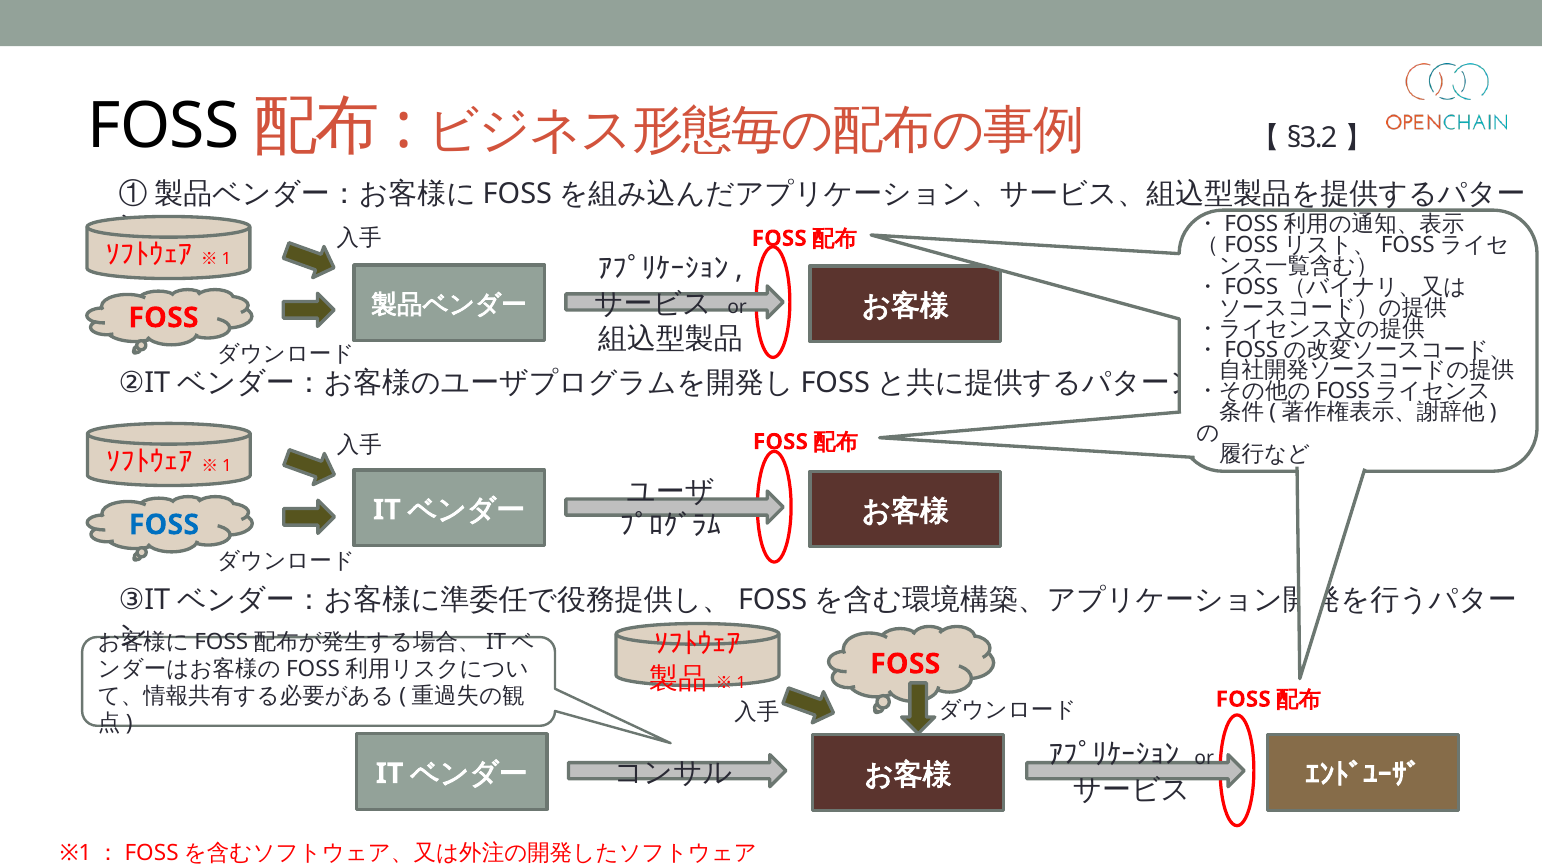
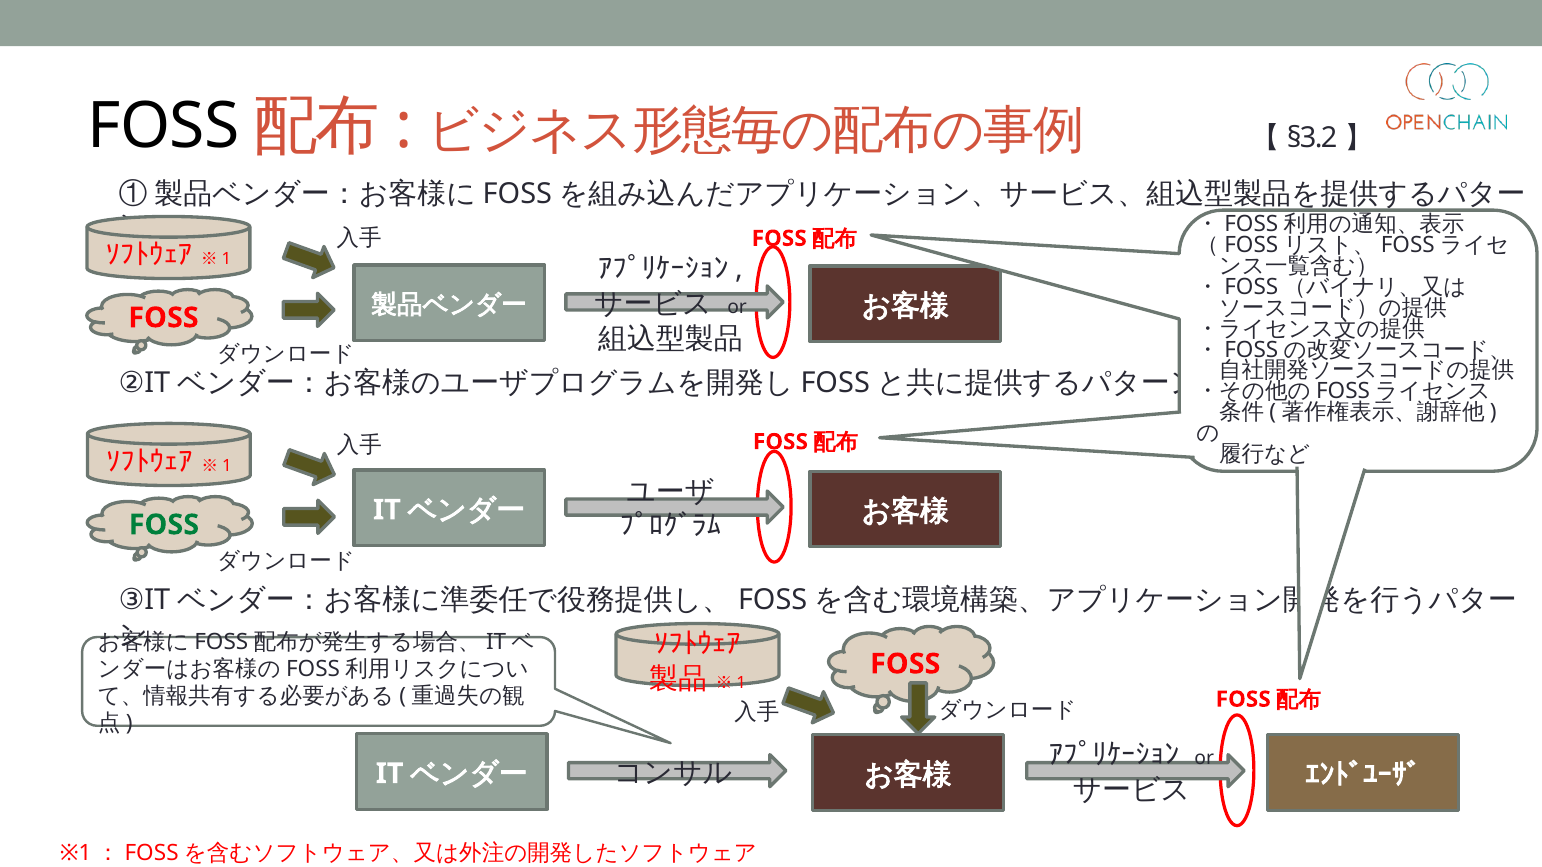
FOSS at (164, 525) colour: blue -> green
